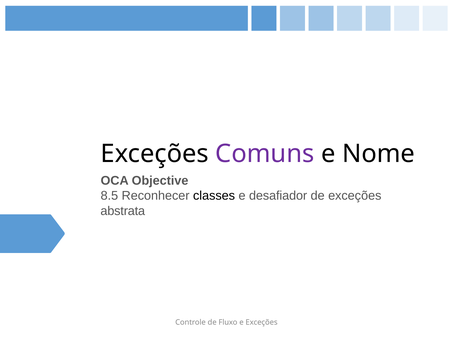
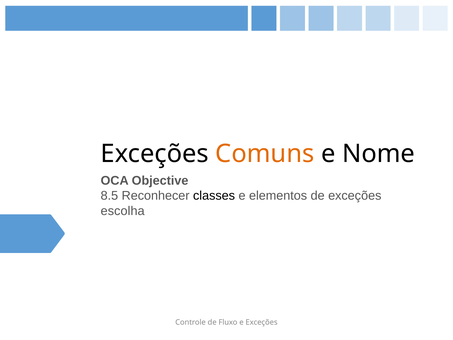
Comuns colour: purple -> orange
desafiador: desafiador -> elementos
abstrata: abstrata -> escolha
